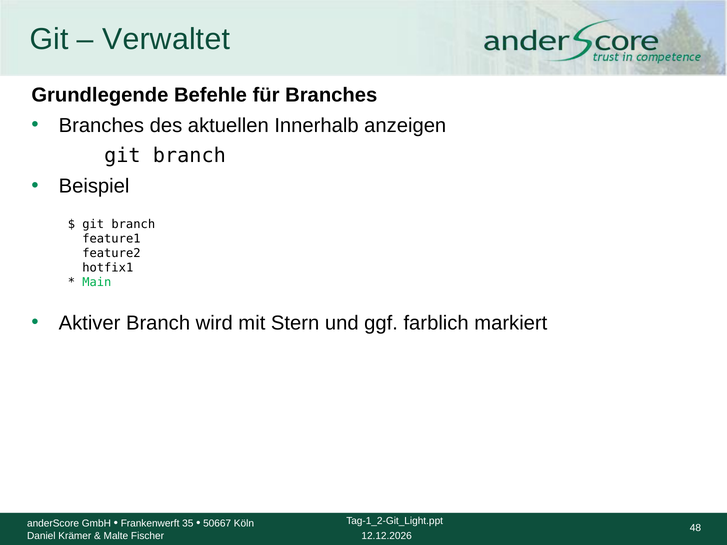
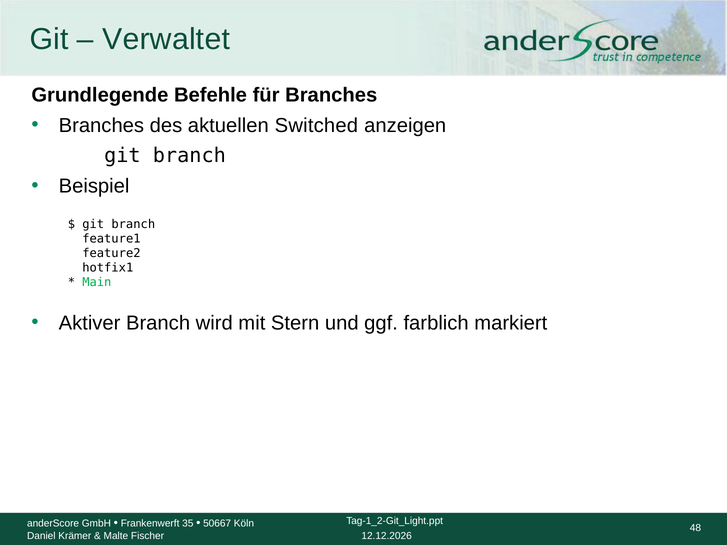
Innerhalb: Innerhalb -> Switched
